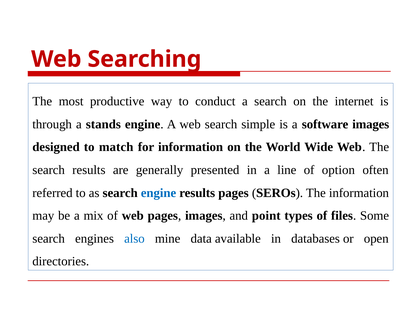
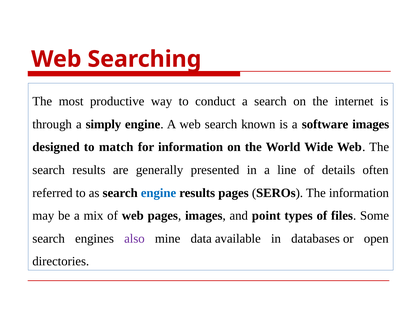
stands: stands -> simply
simple: simple -> known
option: option -> details
also colour: blue -> purple
